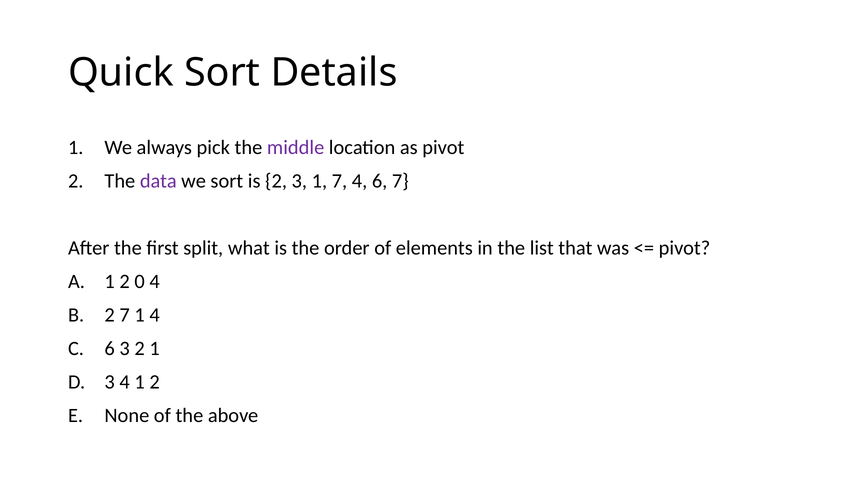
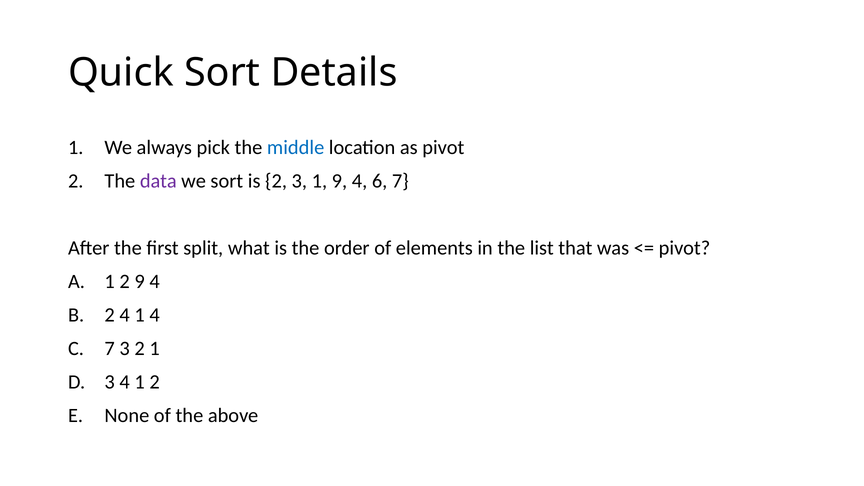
middle colour: purple -> blue
1 7: 7 -> 9
2 0: 0 -> 9
2 7: 7 -> 4
6 at (110, 348): 6 -> 7
